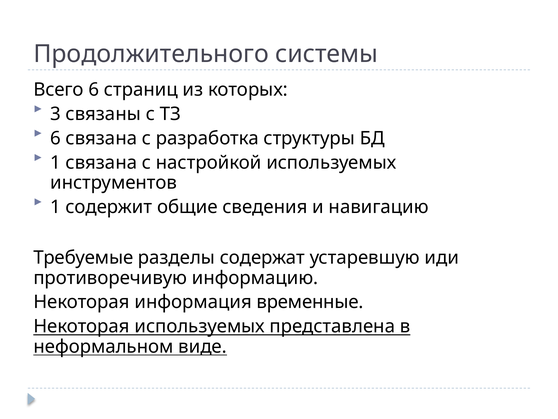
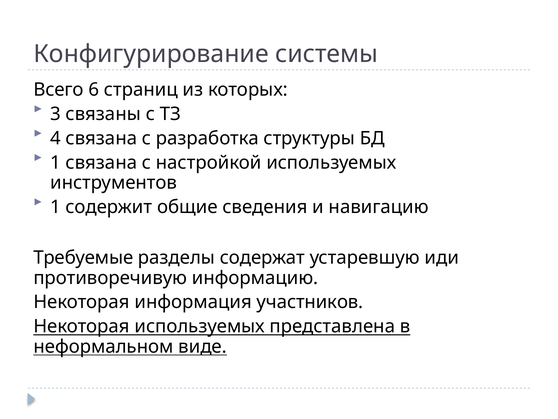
Продолжительного: Продолжительного -> Конфигурирование
6 at (55, 138): 6 -> 4
временные: временные -> участников
